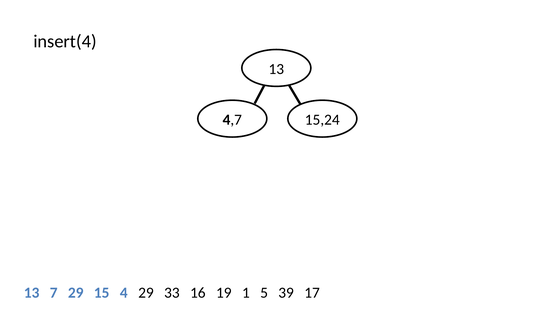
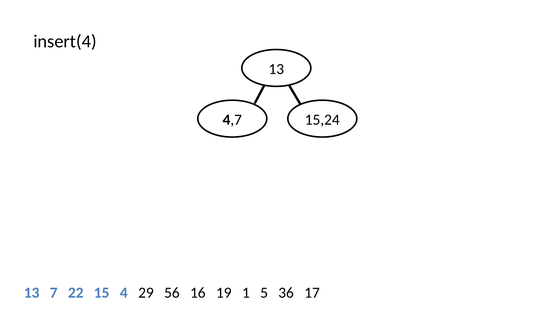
7 29: 29 -> 22
33: 33 -> 56
39: 39 -> 36
